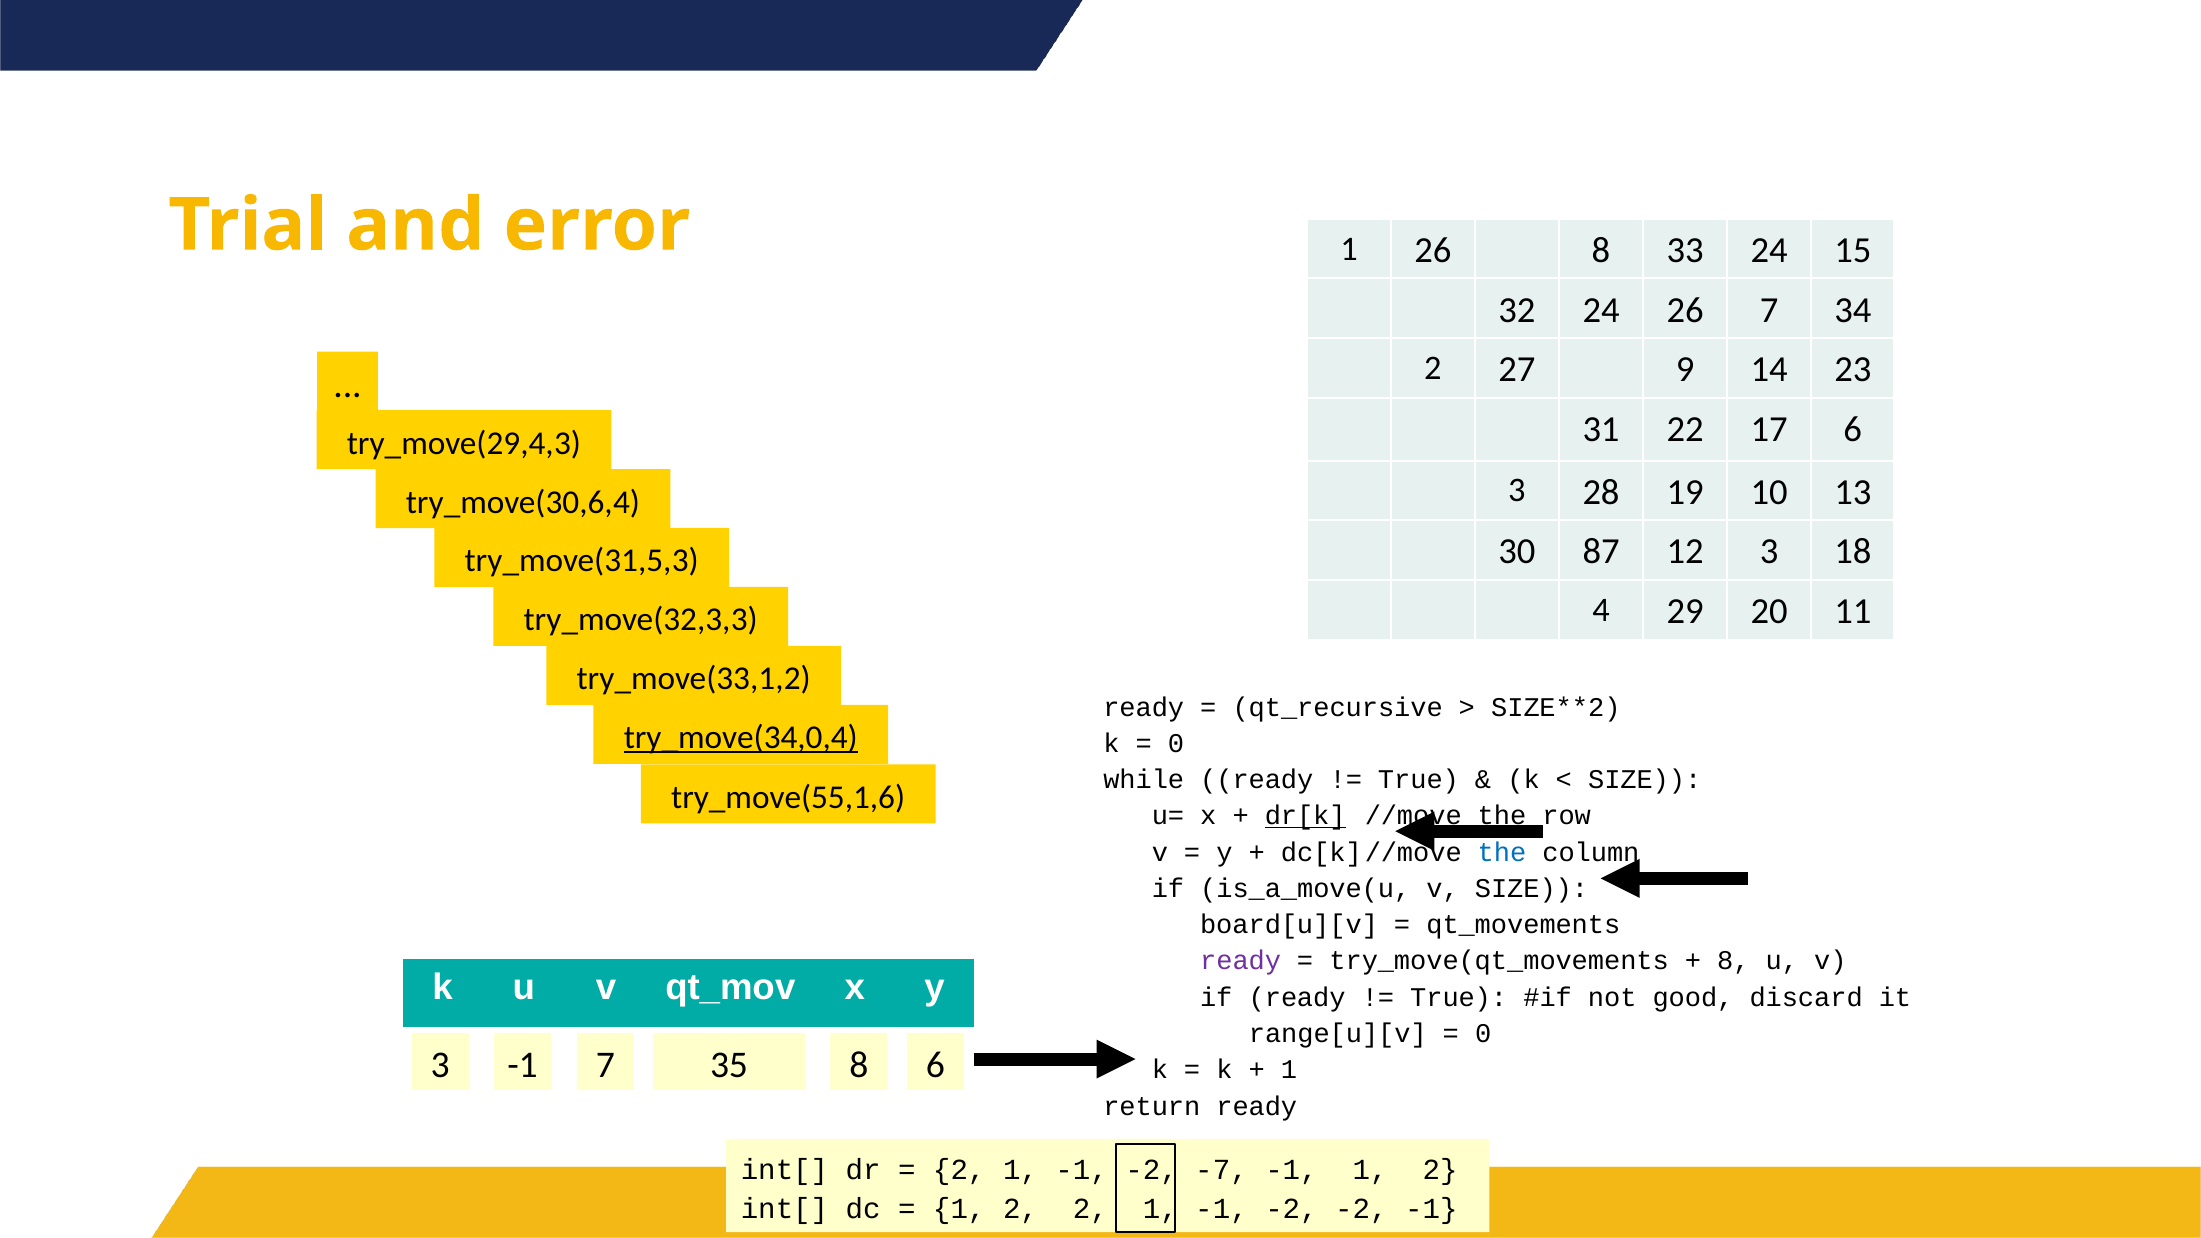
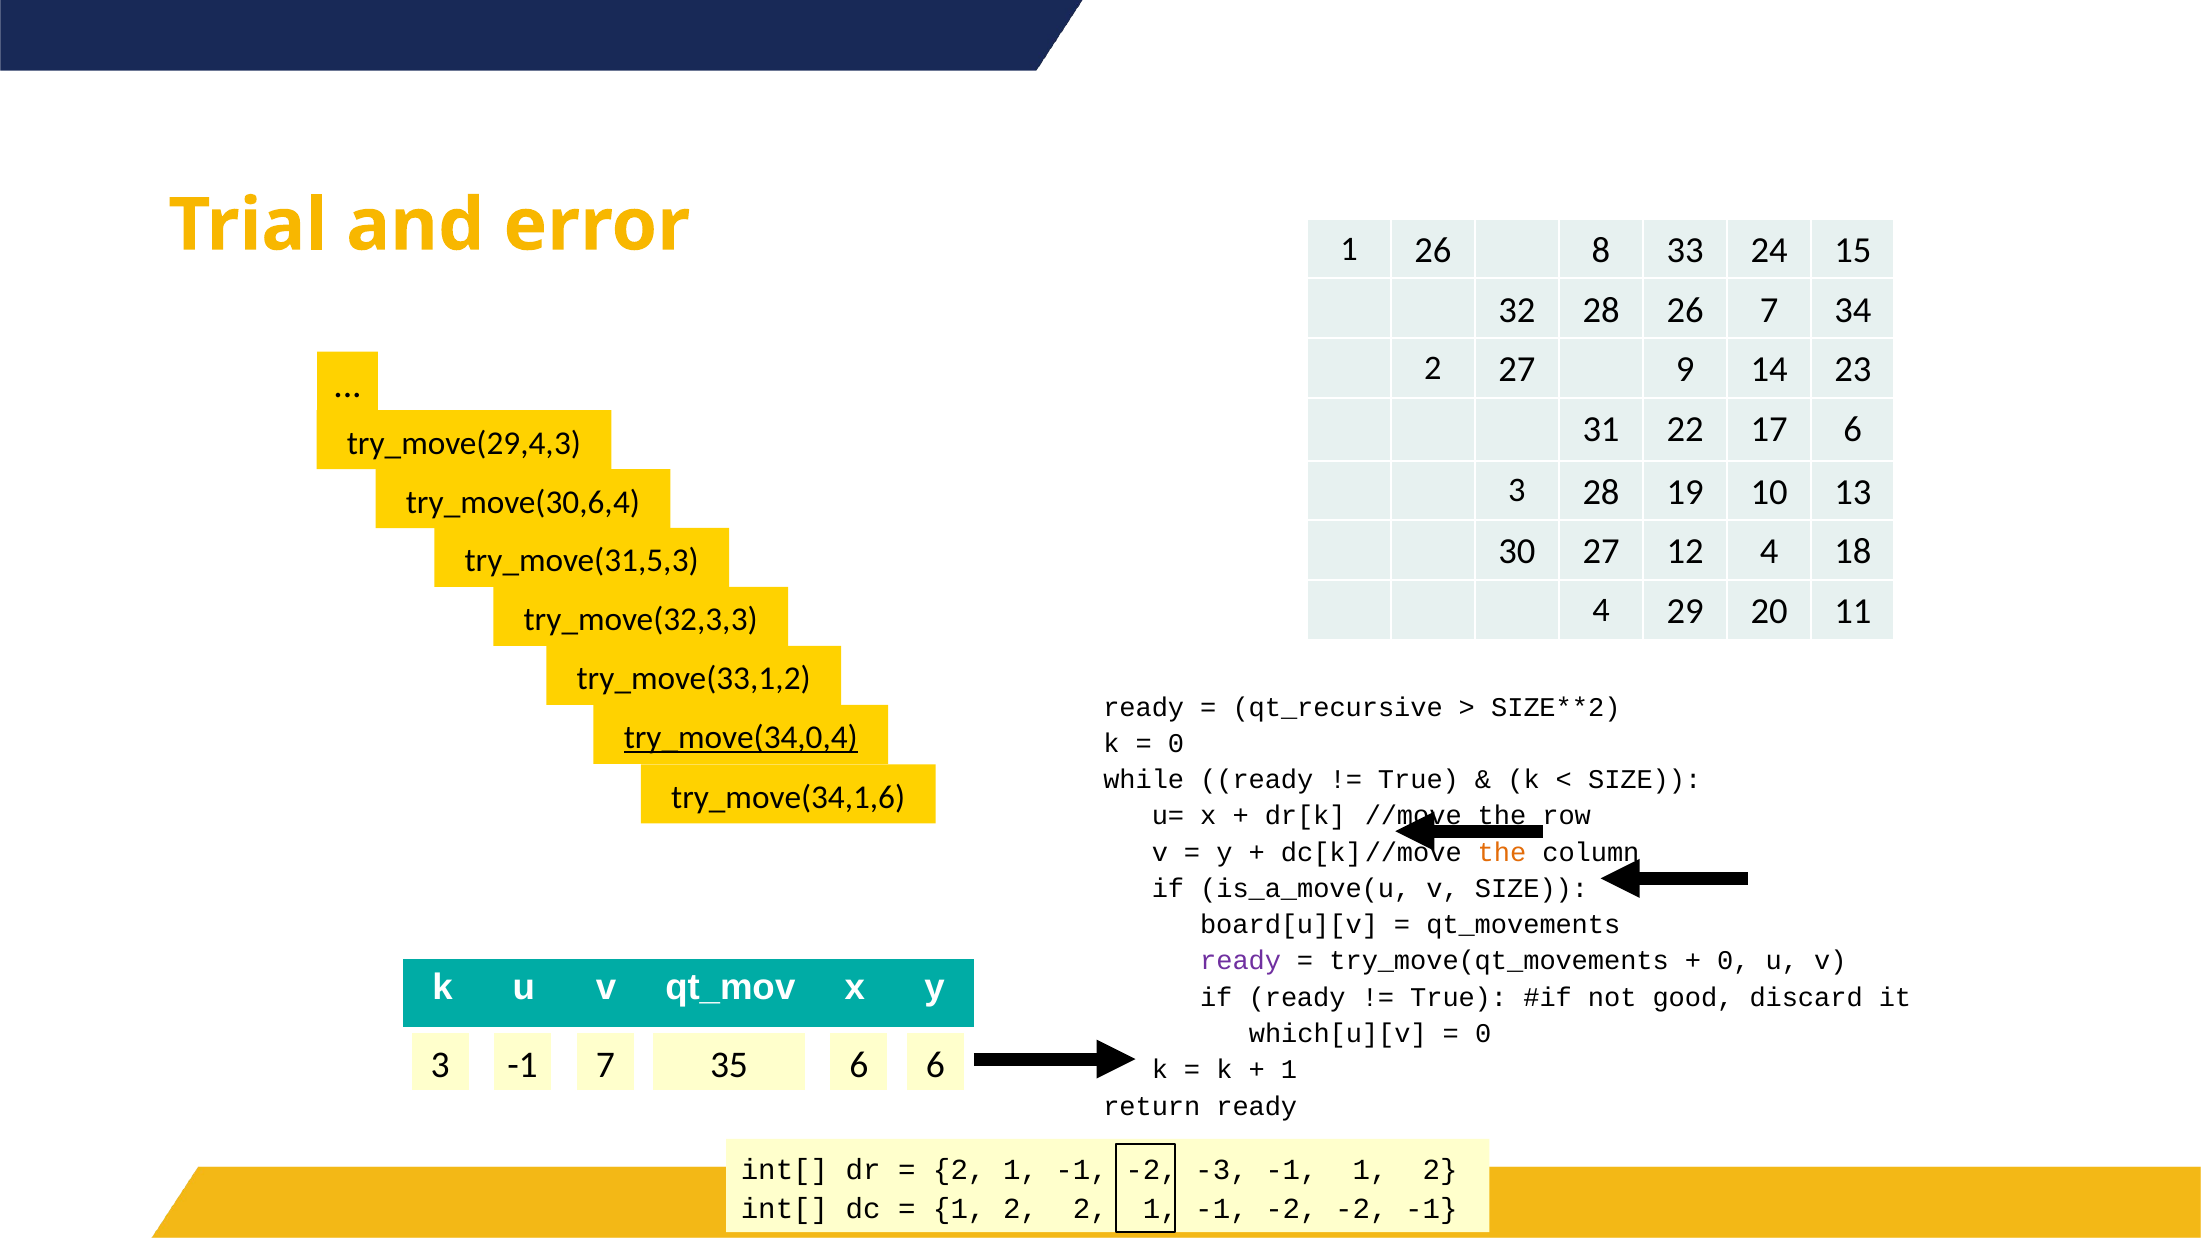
32 24: 24 -> 28
30 87: 87 -> 27
12 3: 3 -> 4
try_move(55,1,6: try_move(55,1,6 -> try_move(34,1,6
dr[k underline: present -> none
the at (1502, 852) colour: blue -> orange
8 at (1733, 961): 8 -> 0
range[u][v: range[u][v -> which[u][v
35 8: 8 -> 6
-7: -7 -> -3
